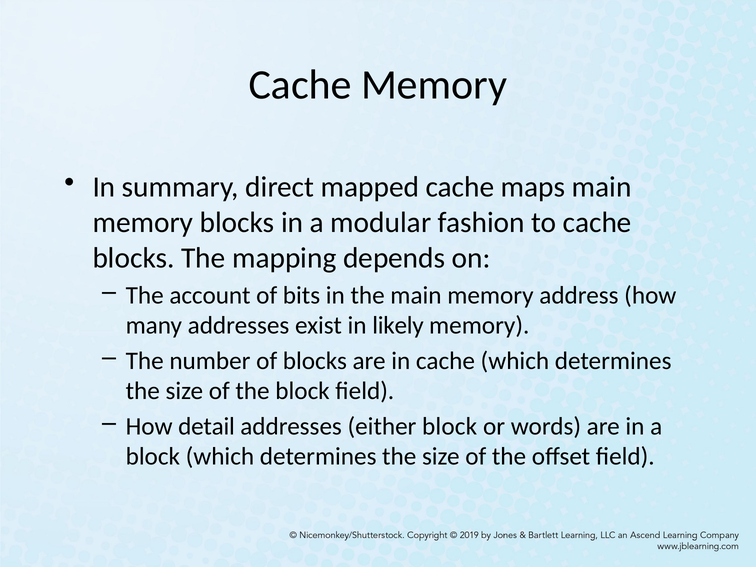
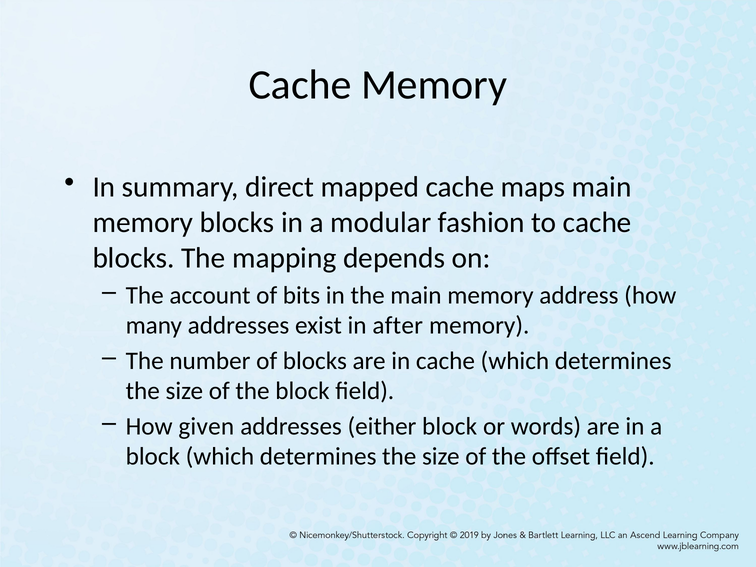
likely: likely -> after
detail: detail -> given
